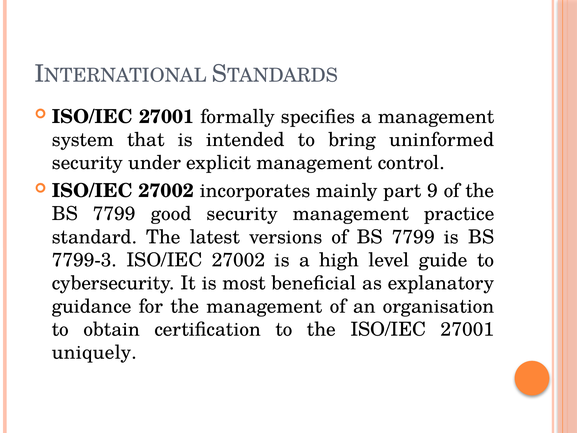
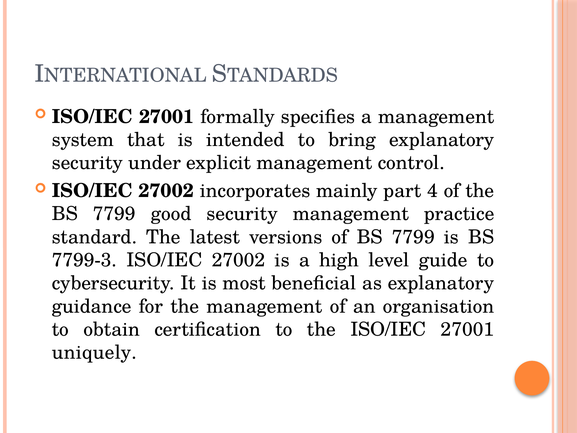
bring uninformed: uninformed -> explanatory
9: 9 -> 4
